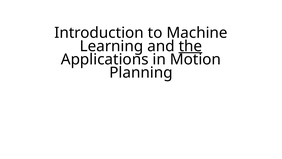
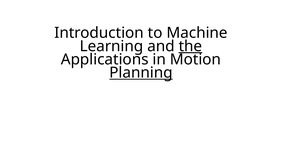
Planning underline: none -> present
